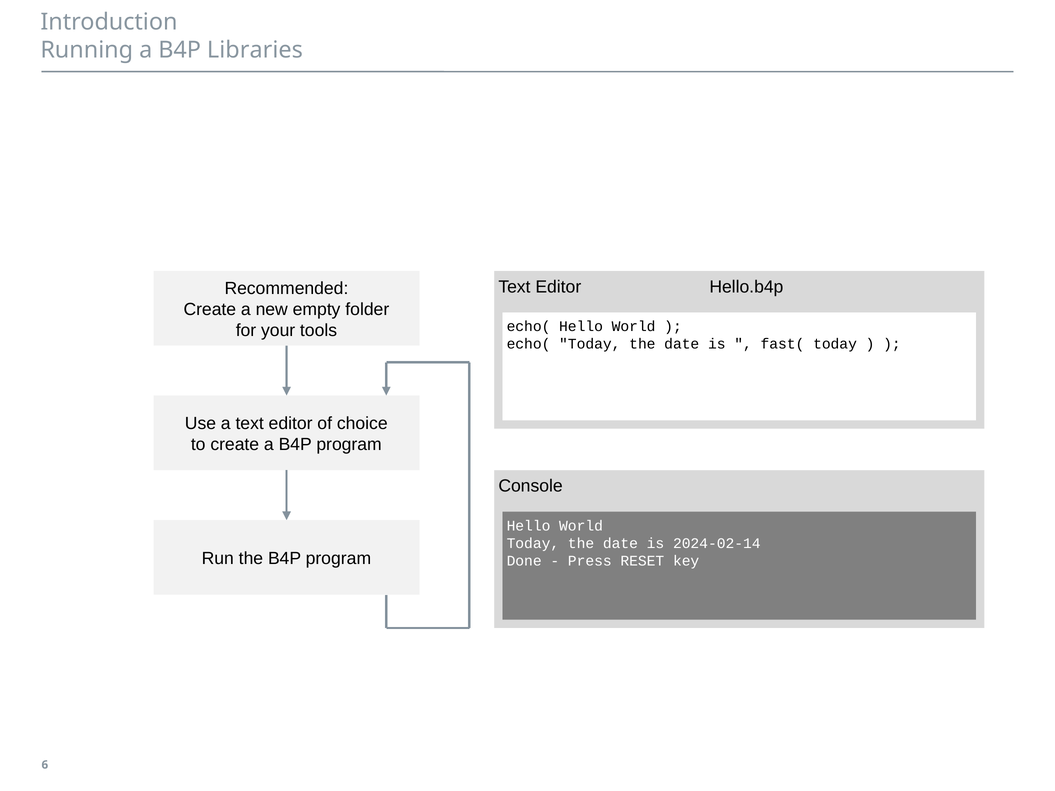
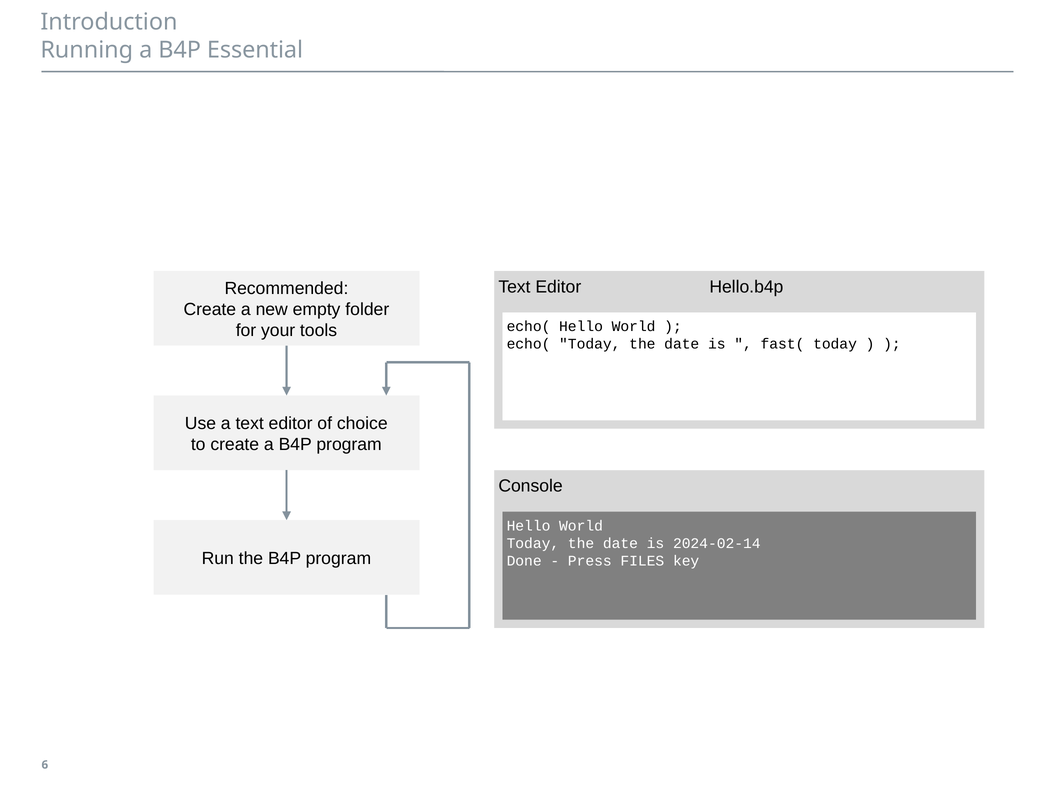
Libraries: Libraries -> Essential
RESET: RESET -> FILES
